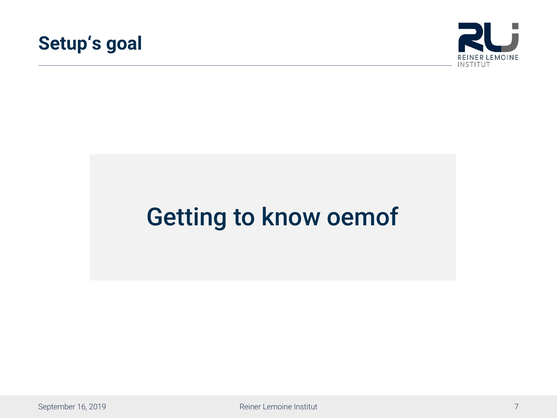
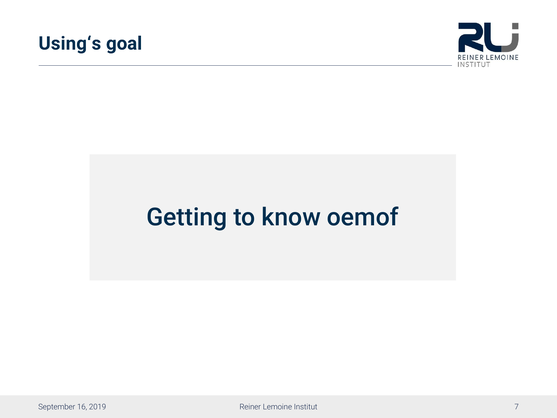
Setup‘s: Setup‘s -> Using‘s
